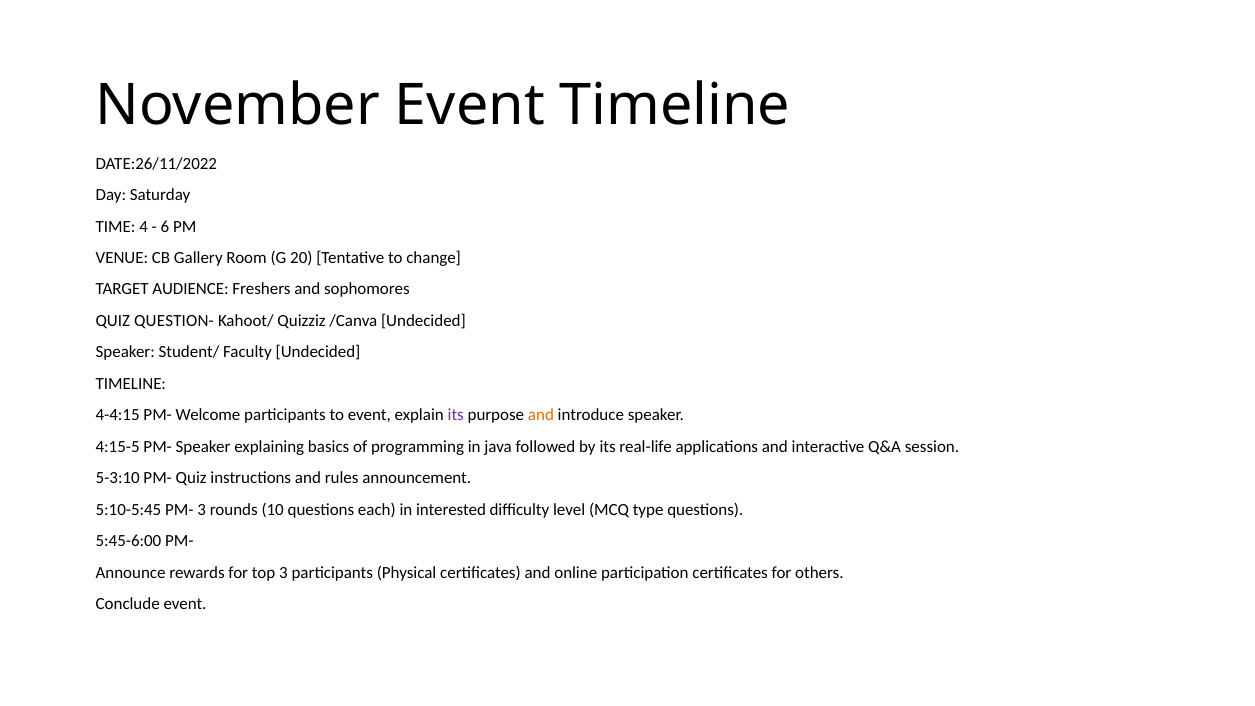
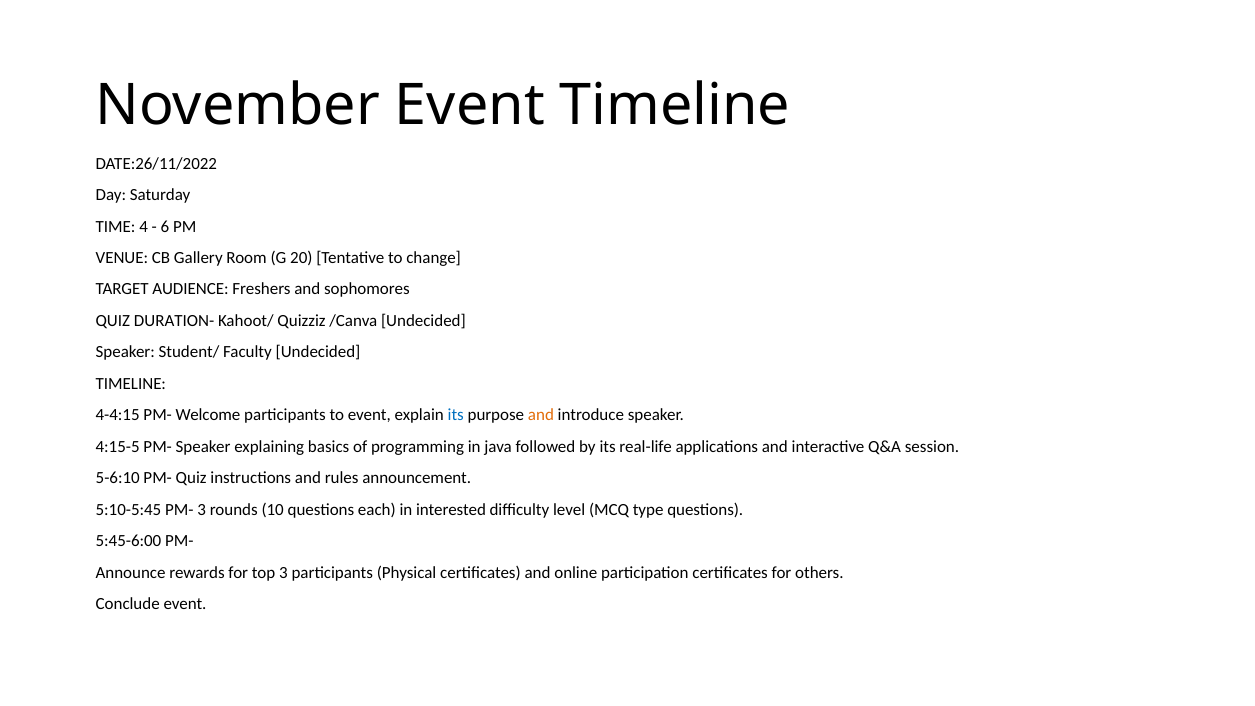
QUESTION-: QUESTION- -> DURATION-
its at (456, 415) colour: purple -> blue
5-3:10: 5-3:10 -> 5-6:10
